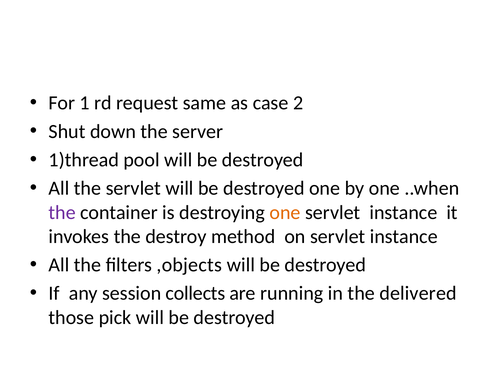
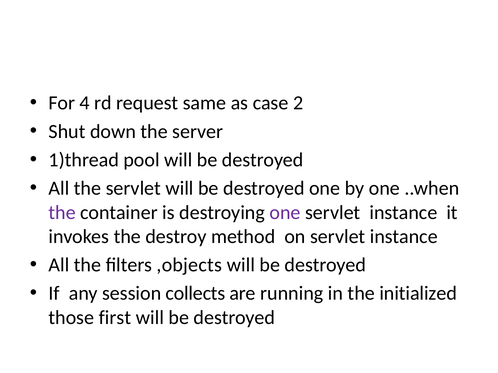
1: 1 -> 4
one at (285, 213) colour: orange -> purple
delivered: delivered -> initialized
pick: pick -> first
